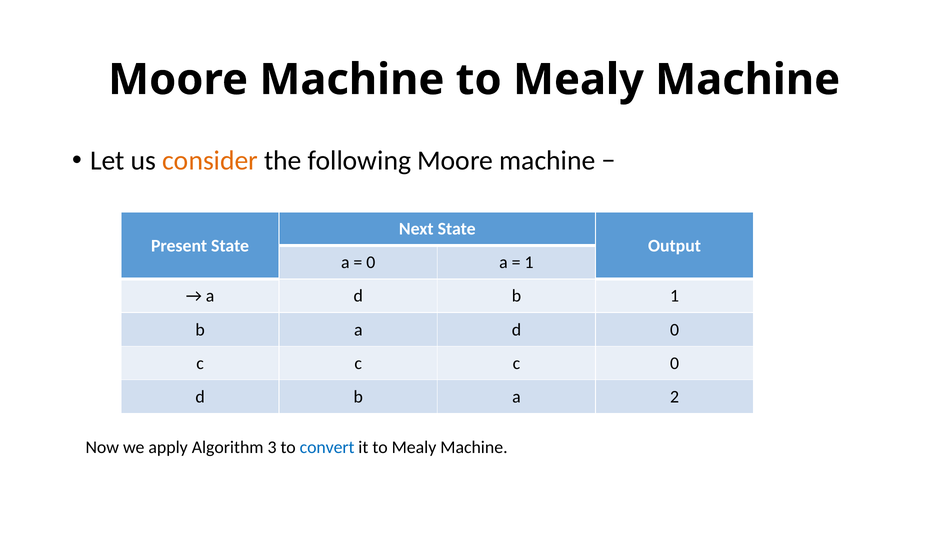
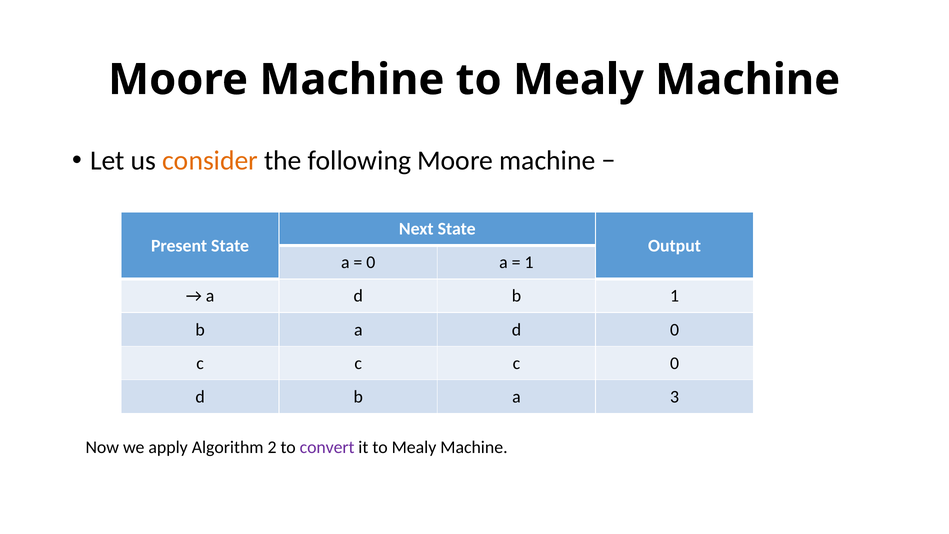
2: 2 -> 3
3: 3 -> 2
convert colour: blue -> purple
